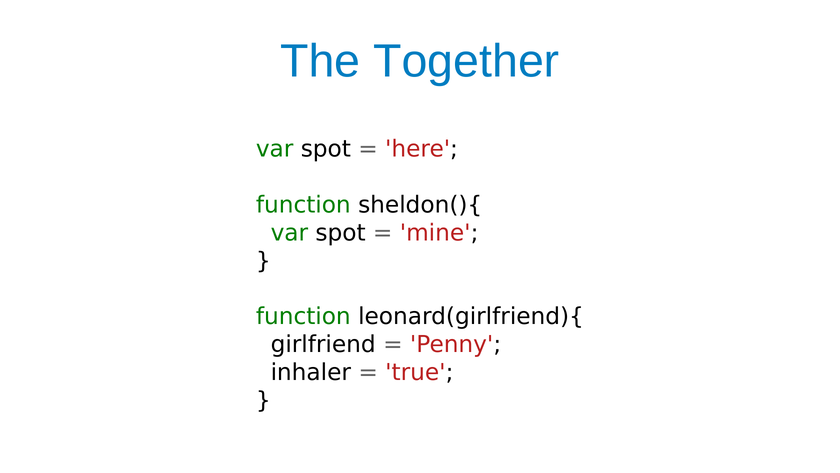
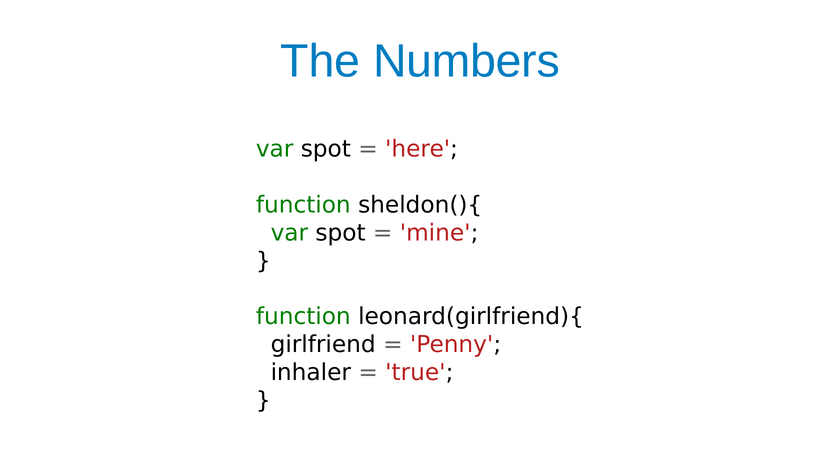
Together: Together -> Numbers
